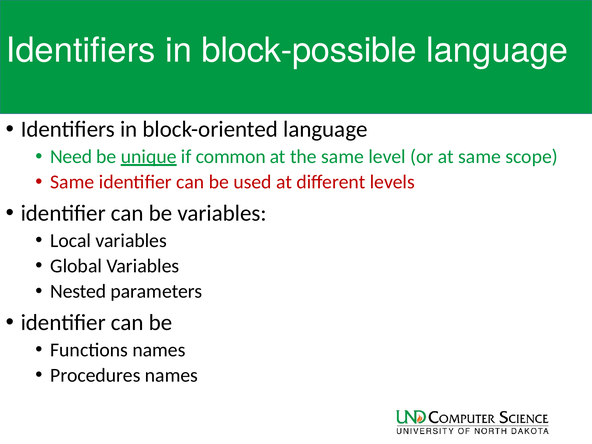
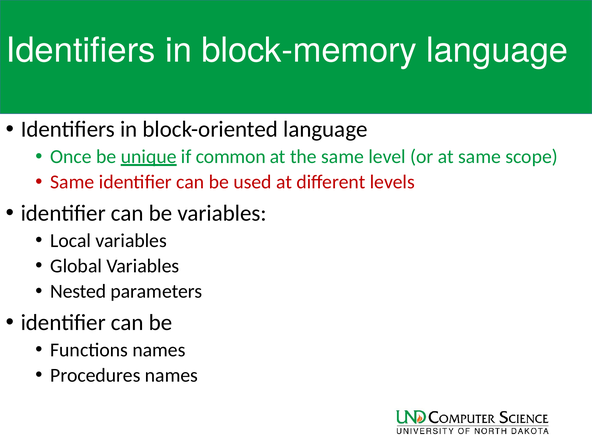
block-possible: block-possible -> block-memory
Need: Need -> Once
